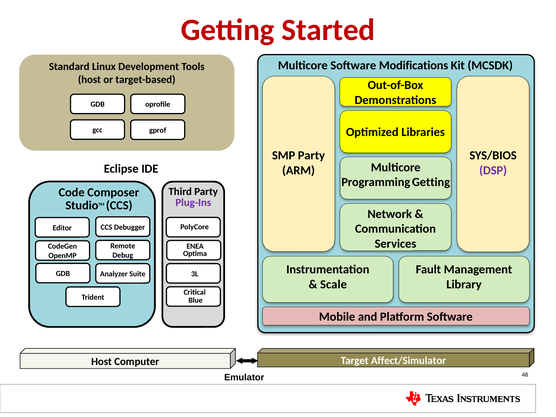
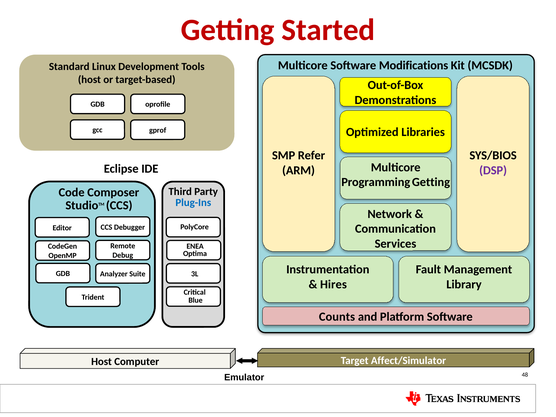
SMP Party: Party -> Refer
Plug-Ins colour: purple -> blue
Scale: Scale -> Hires
Mobile: Mobile -> Counts
